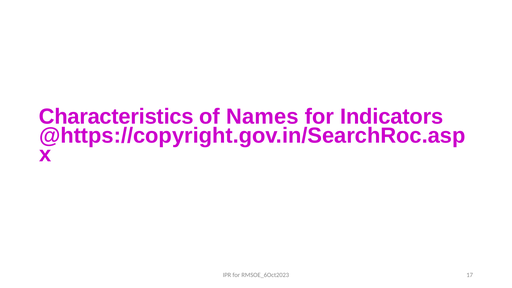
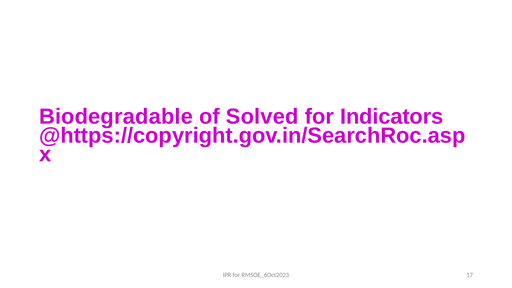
Characteristics: Characteristics -> Biodegradable
Names: Names -> Solved
